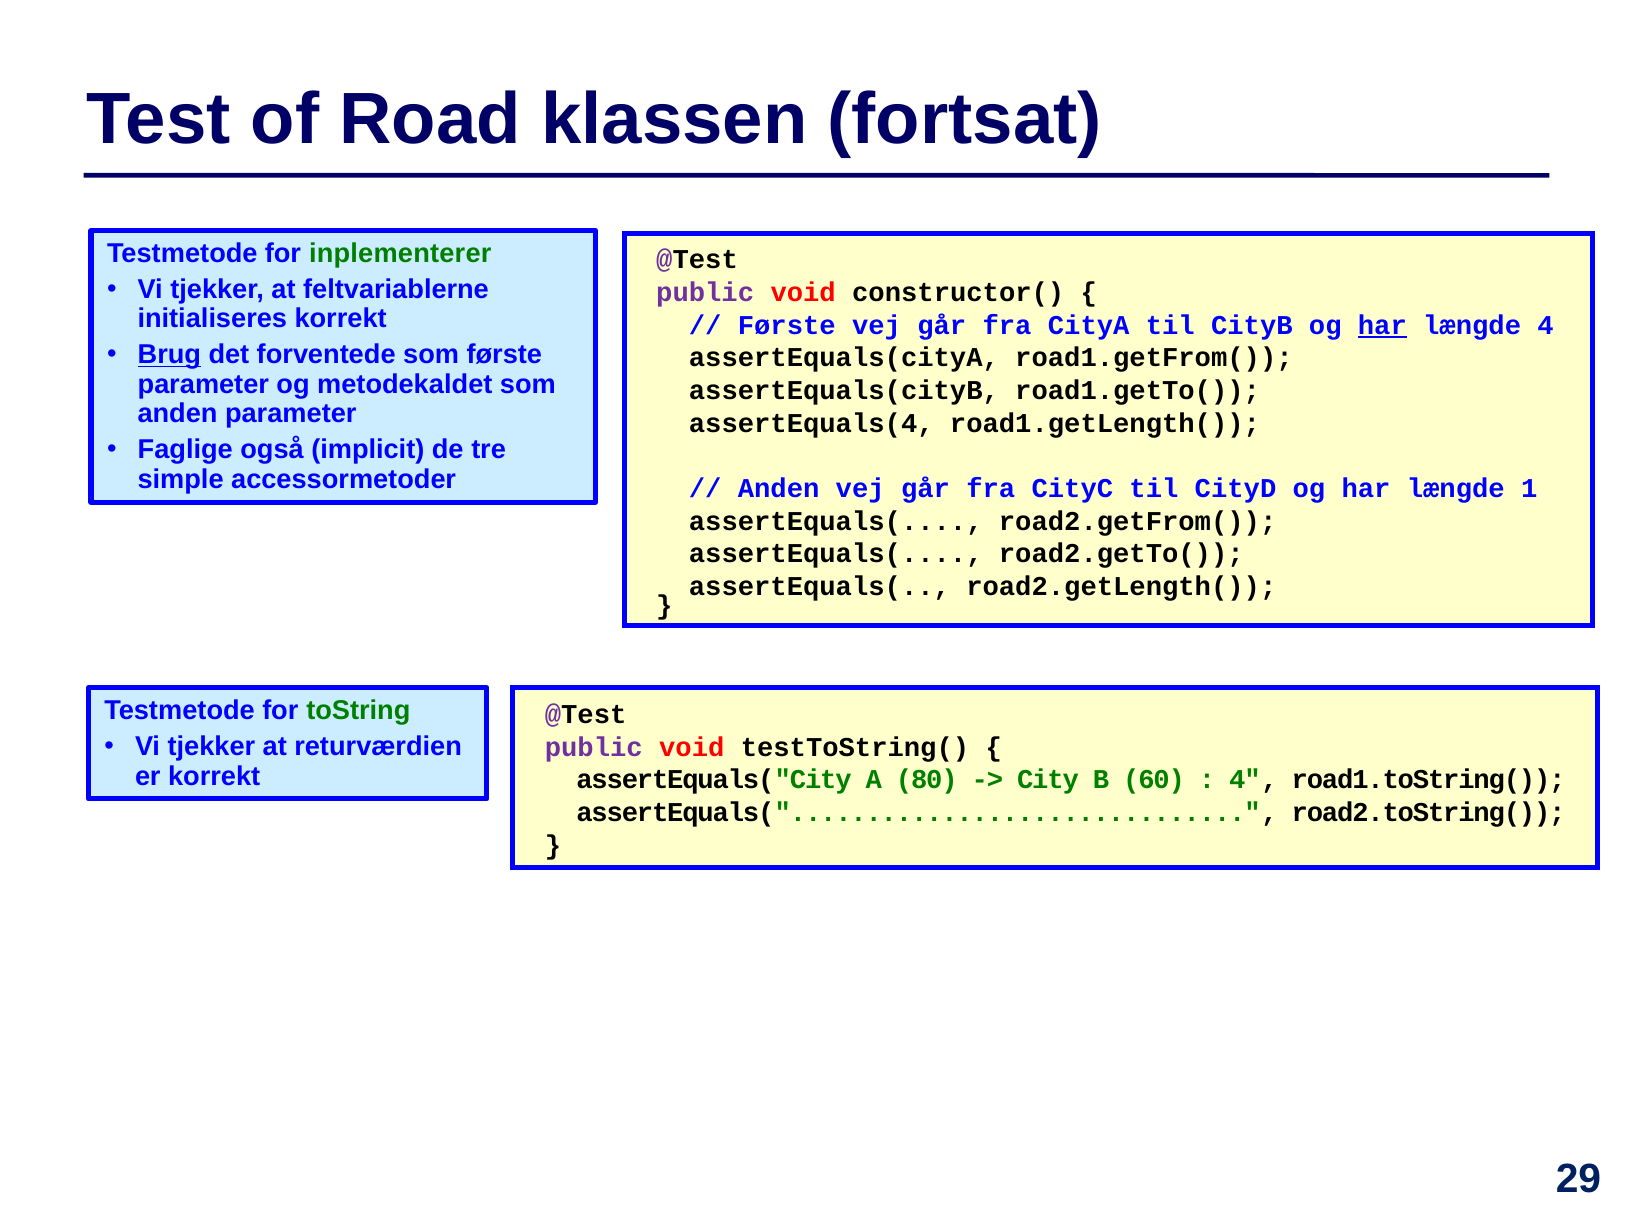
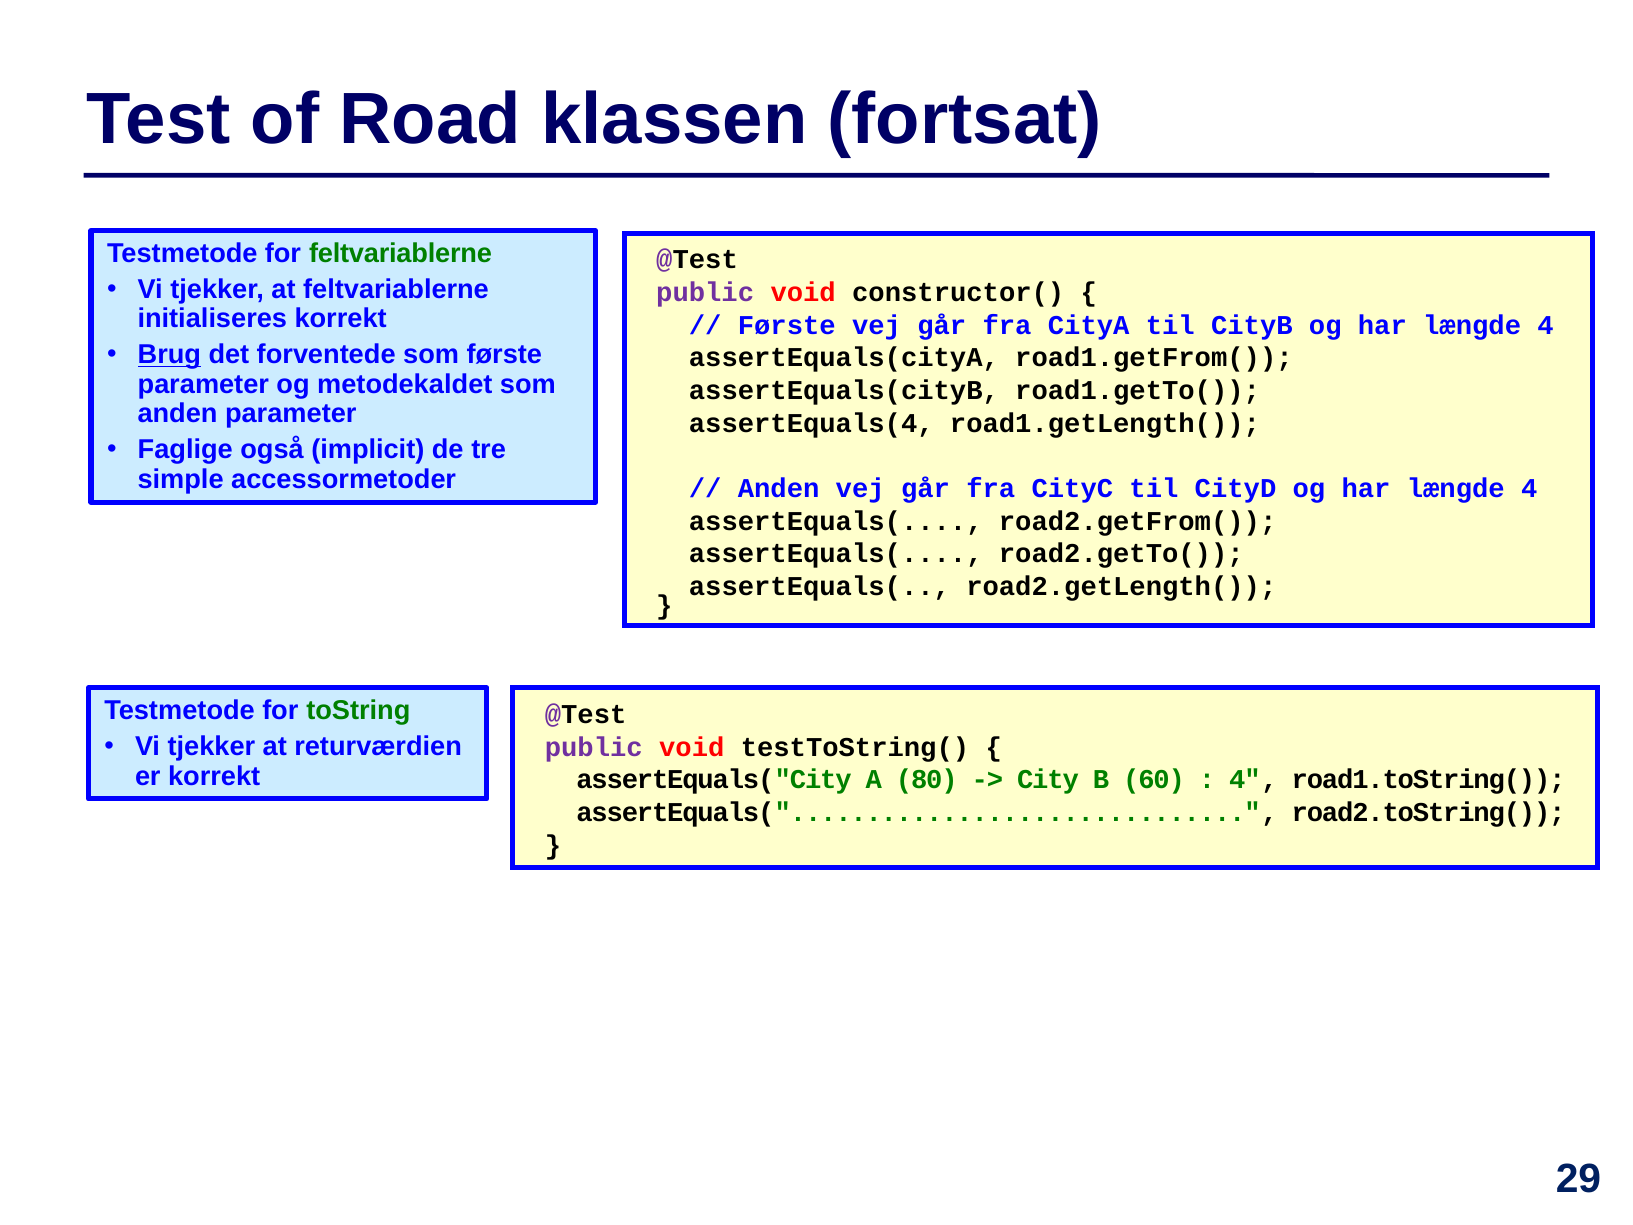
for inplementerer: inplementerer -> feltvariablerne
har at (1382, 325) underline: present -> none
1 at (1529, 488): 1 -> 4
